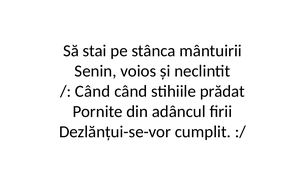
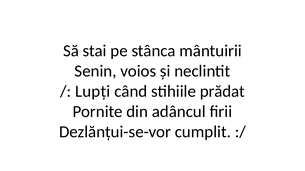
Când at (93, 92): Când -> Lupți
